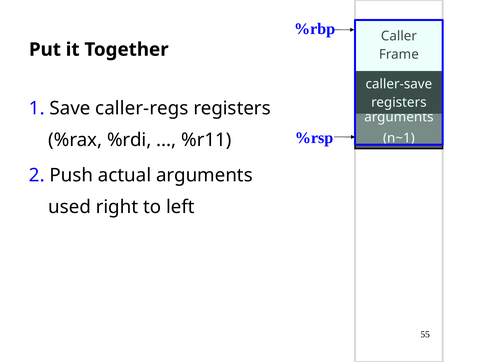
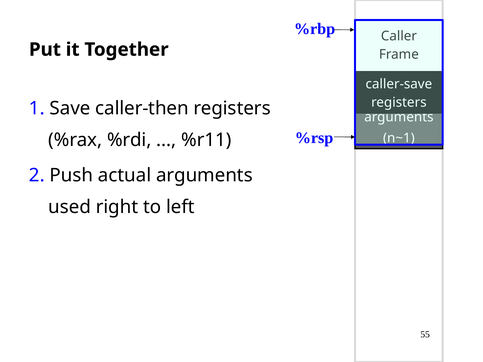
caller-regs: caller-regs -> caller-then
